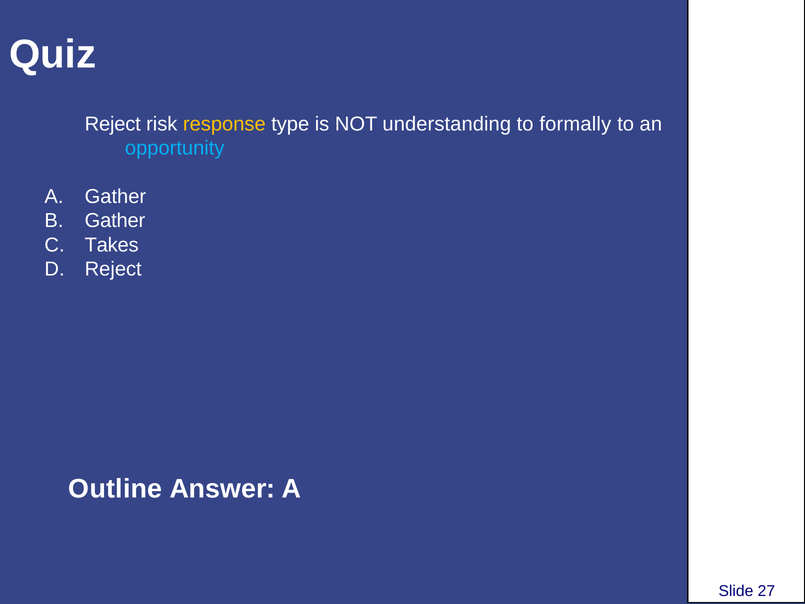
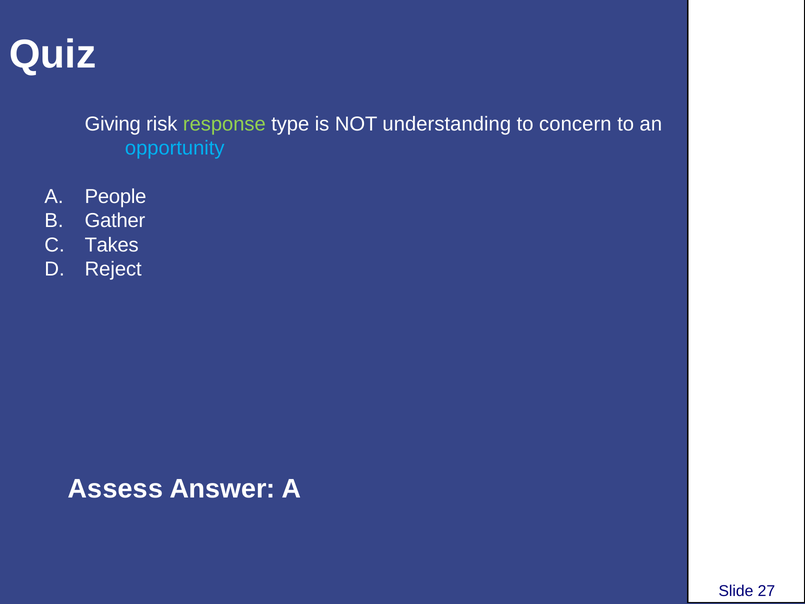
Reject at (113, 124): Reject -> Giving
response colour: yellow -> light green
formally: formally -> concern
A Gather: Gather -> People
Outline: Outline -> Assess
